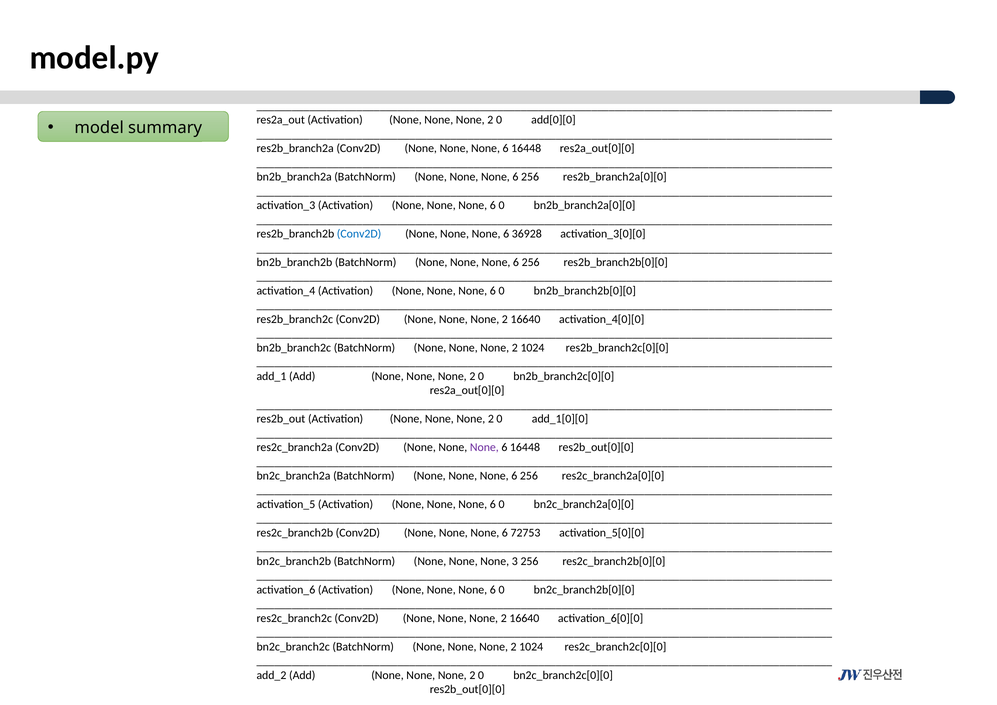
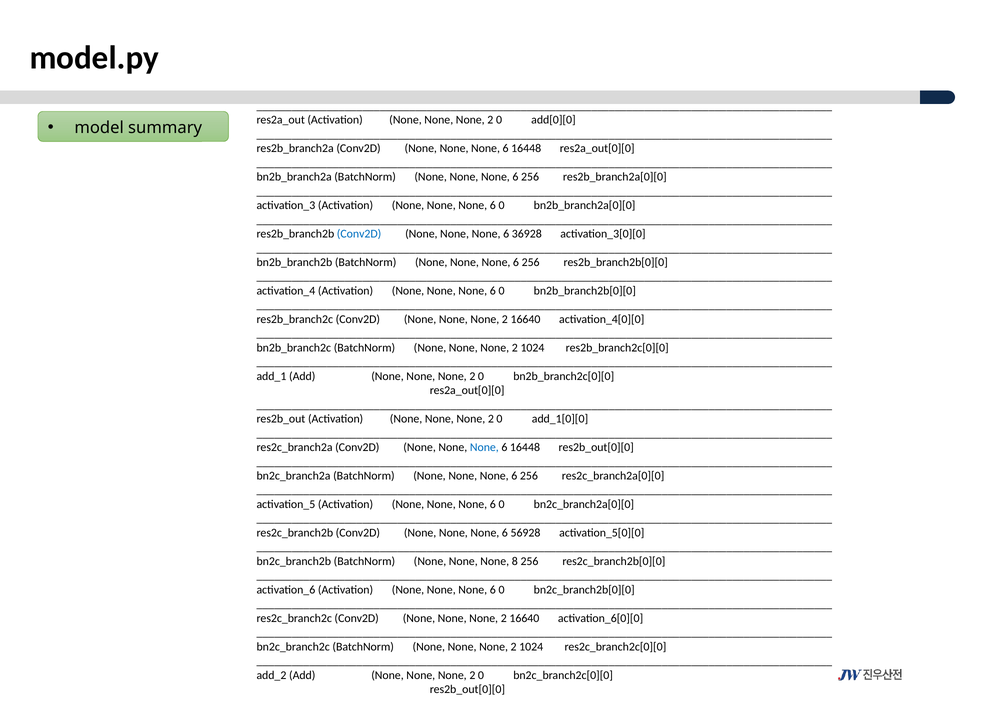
None at (484, 447) colour: purple -> blue
72753: 72753 -> 56928
3: 3 -> 8
